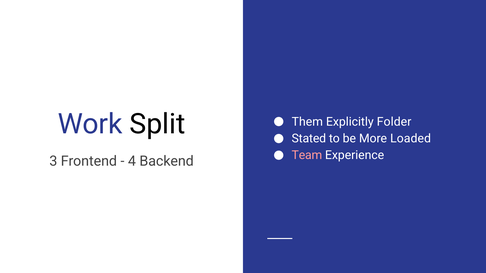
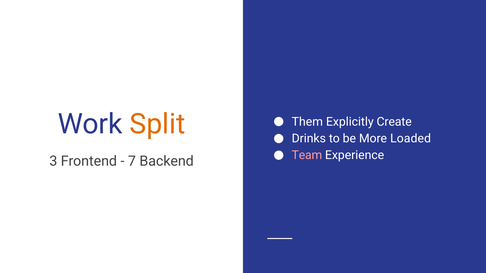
Split colour: black -> orange
Folder: Folder -> Create
Stated: Stated -> Drinks
4: 4 -> 7
